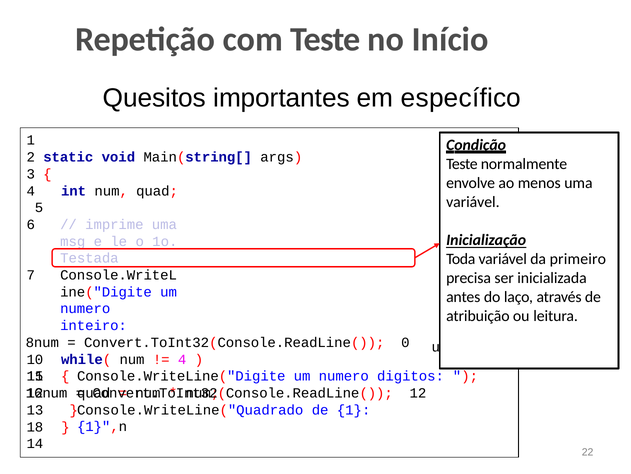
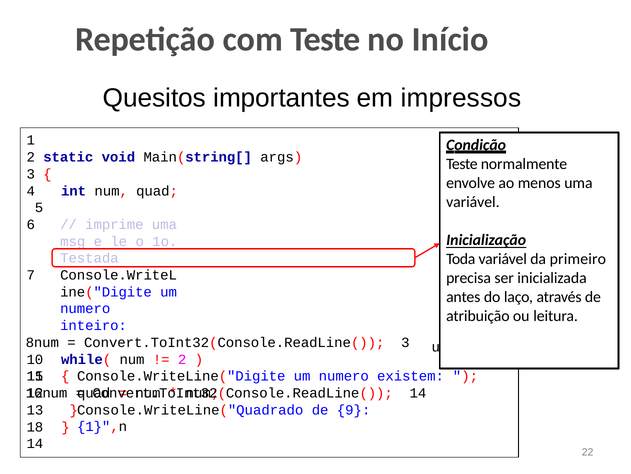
específico: específico -> impressos
Convert.ToInt32(Console.ReadLine( 0: 0 -> 3
4 at (182, 359): 4 -> 2
digitos: digitos -> existem
12 at (418, 393): 12 -> 14
de 1: 1 -> 9
